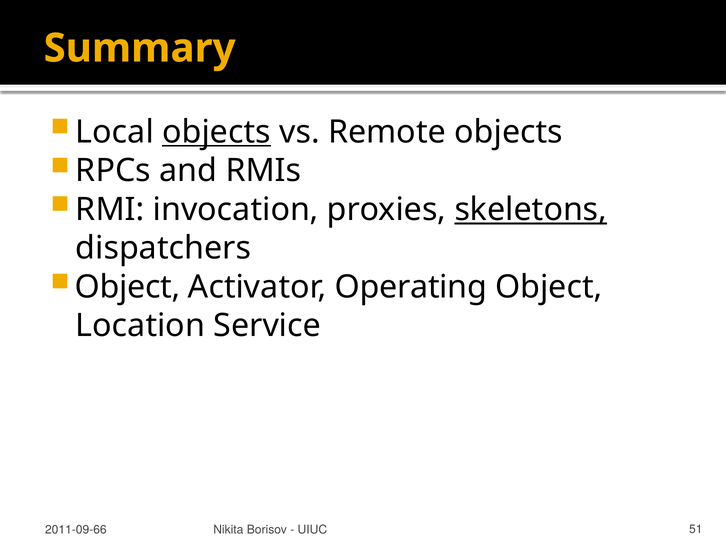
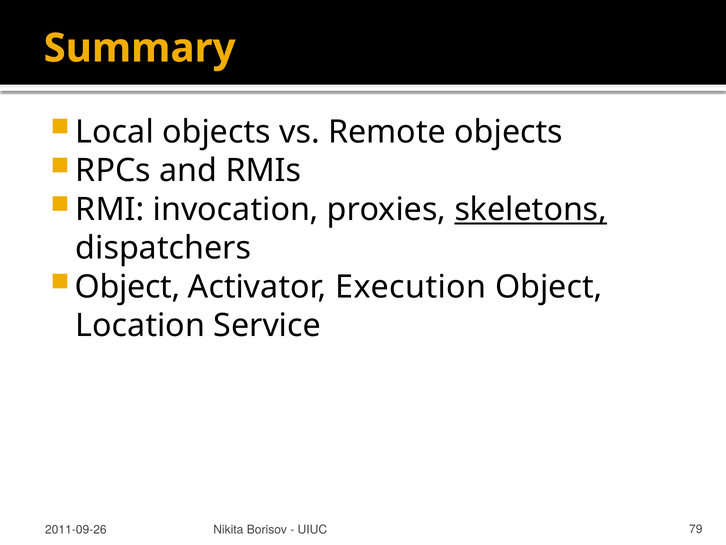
objects at (216, 132) underline: present -> none
Operating: Operating -> Execution
2011-09-66: 2011-09-66 -> 2011-09-26
51: 51 -> 79
